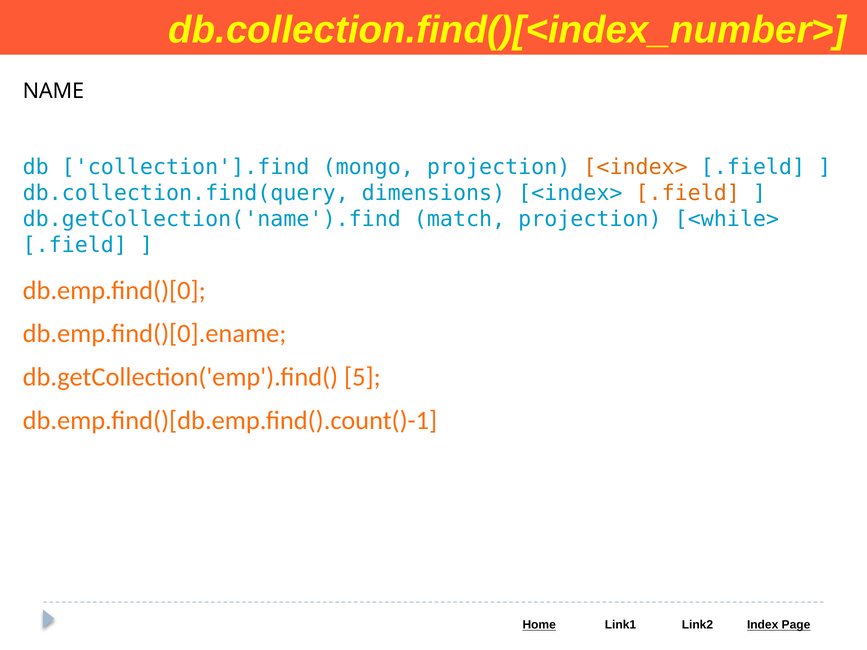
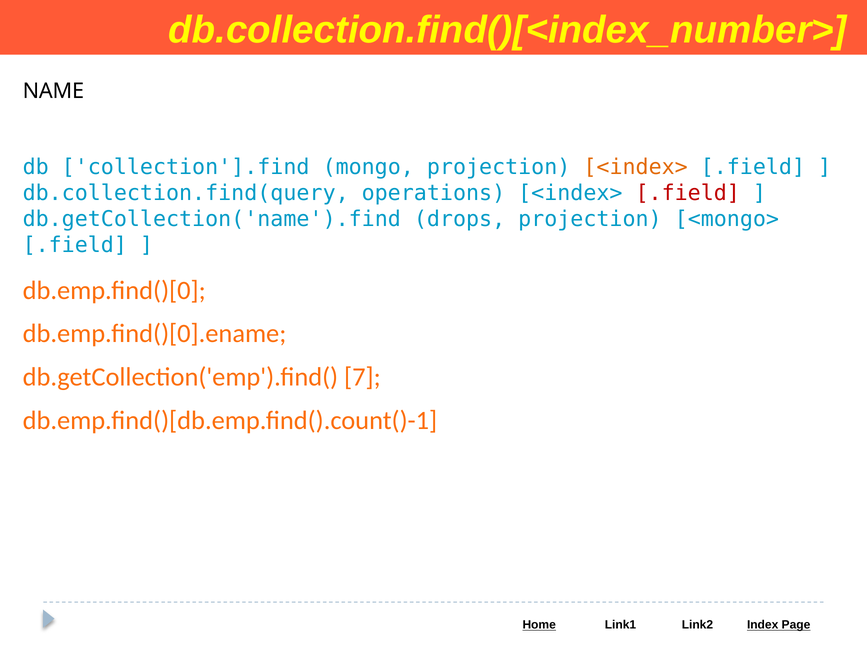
dimensions: dimensions -> operations
.field at (688, 193) colour: orange -> red
match: match -> drops
<while>: <while> -> <mongo>
5: 5 -> 7
